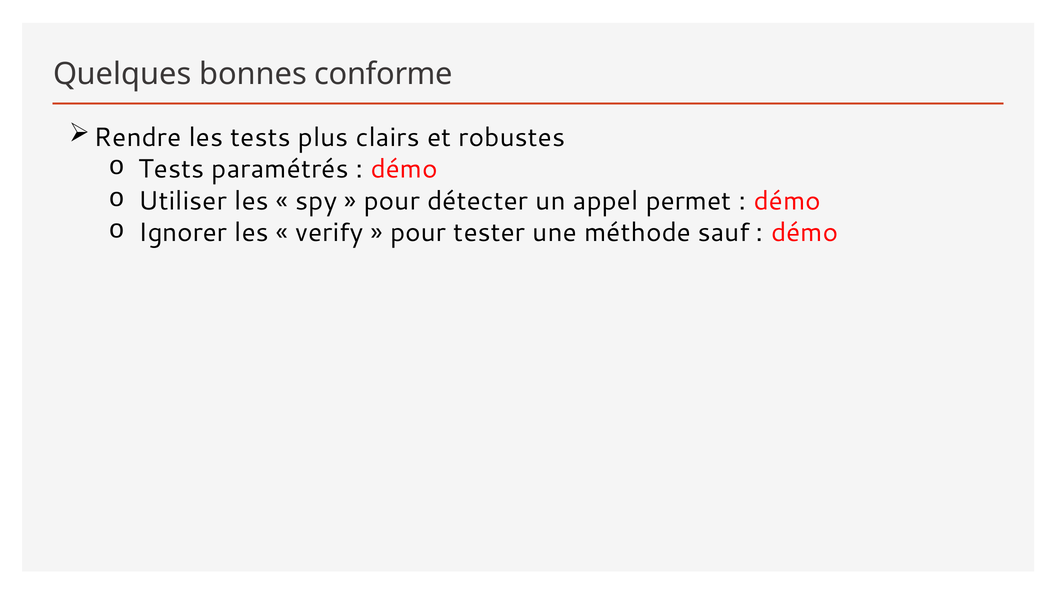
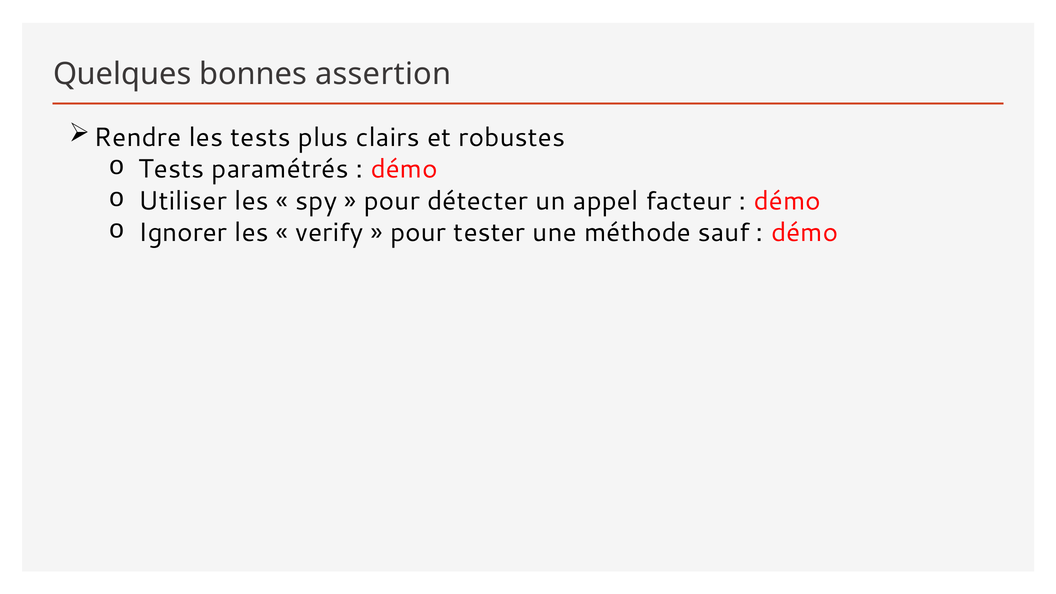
conforme: conforme -> assertion
permet: permet -> facteur
